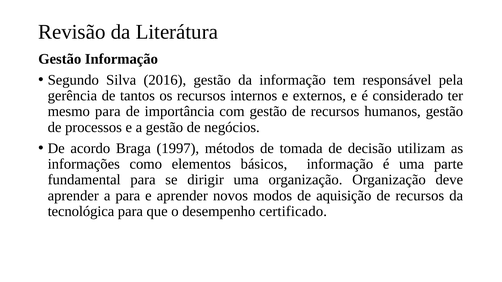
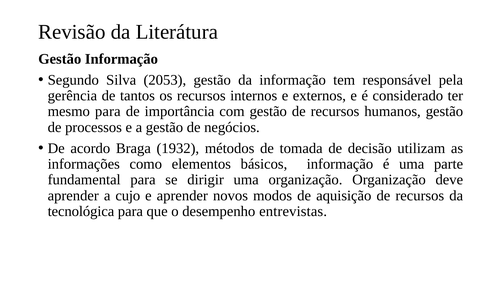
2016: 2016 -> 2053
1997: 1997 -> 1932
a para: para -> cujo
certificado: certificado -> entrevistas
